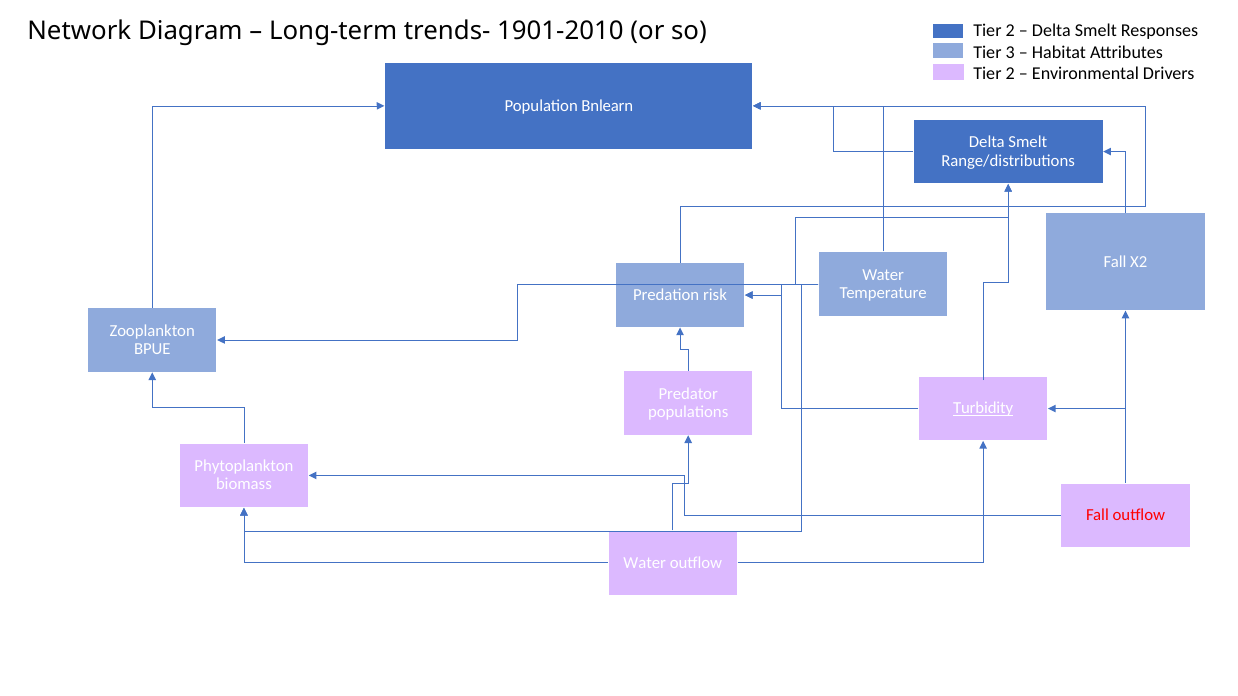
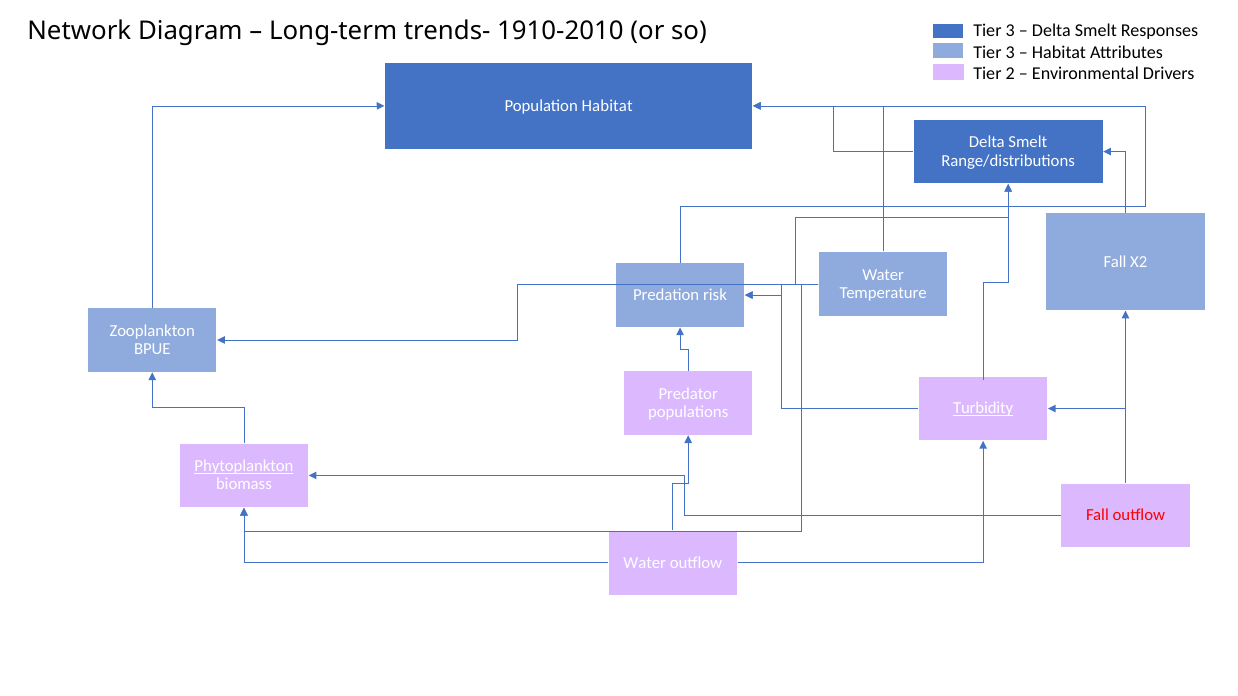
2 at (1010, 31): 2 -> 3
1901-2010: 1901-2010 -> 1910-2010
Population Bnlearn: Bnlearn -> Habitat
Phytoplankton underline: none -> present
